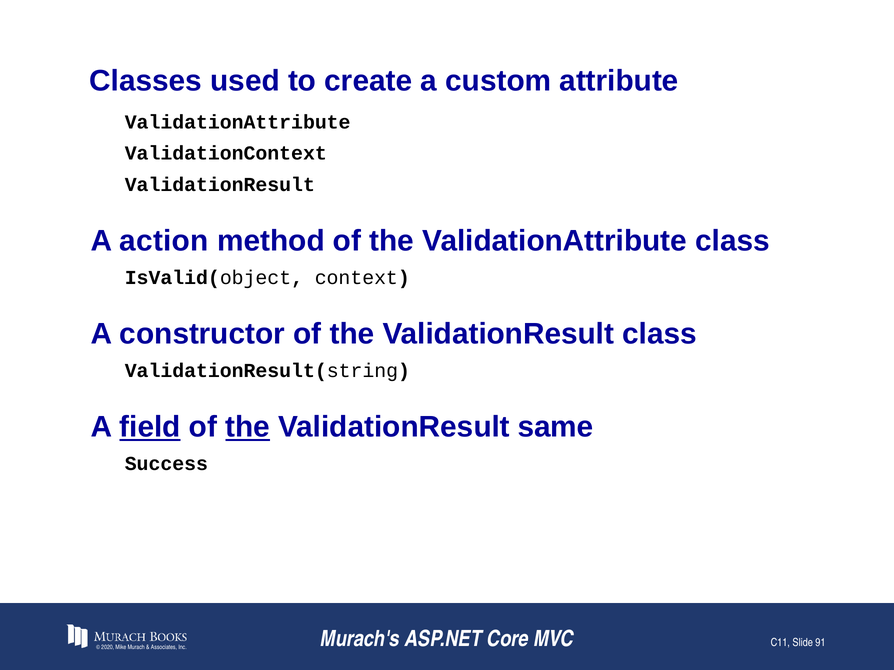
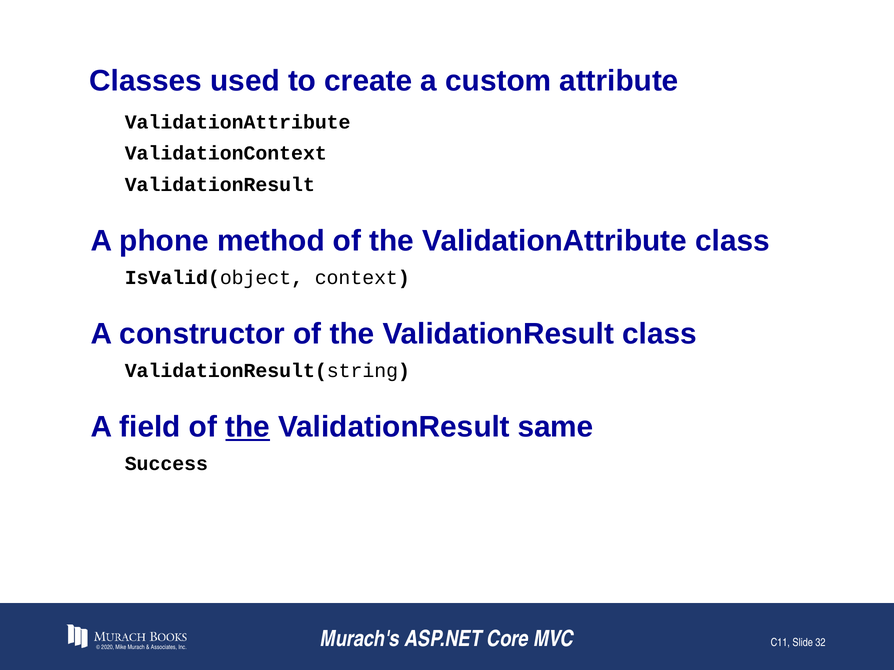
action: action -> phone
field underline: present -> none
91: 91 -> 32
